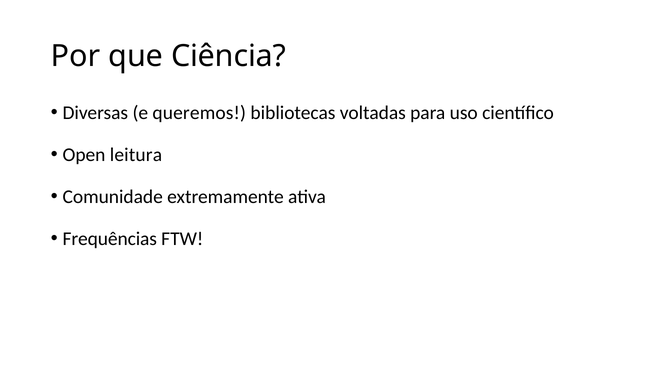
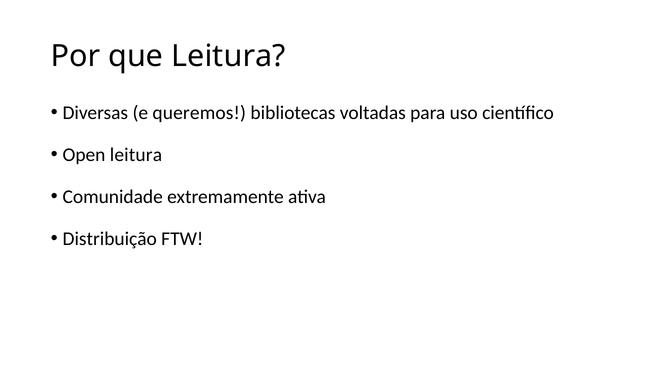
que Ciência: Ciência -> Leitura
Frequências: Frequências -> Distribuição
